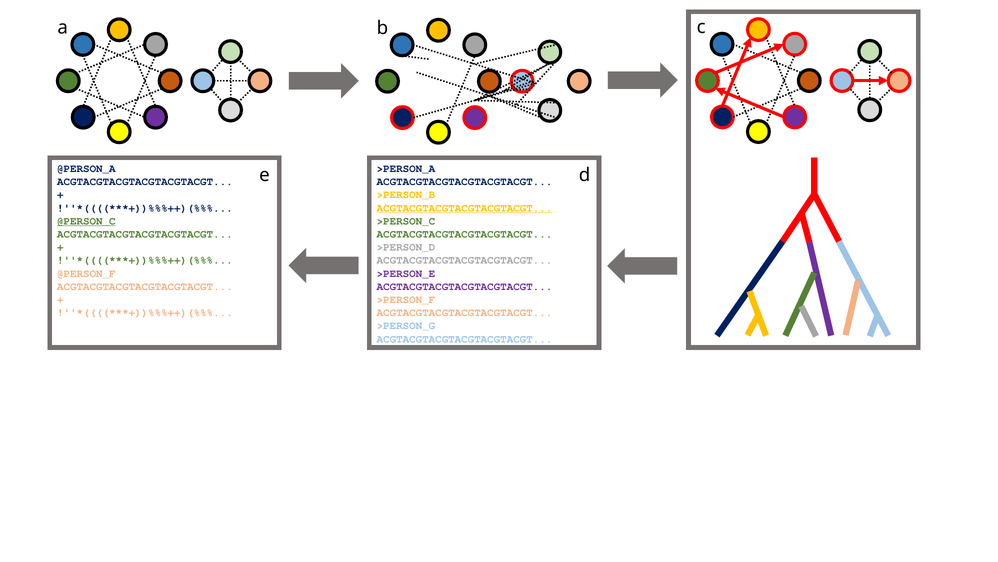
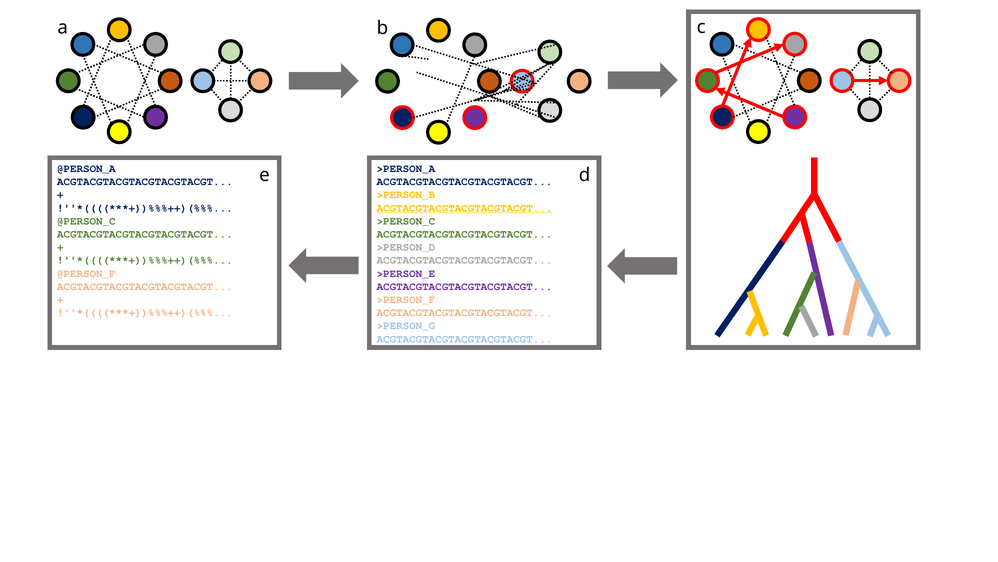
@PERSON_C underline: present -> none
